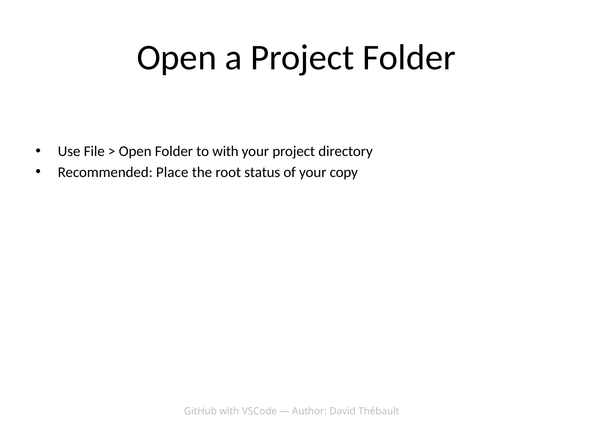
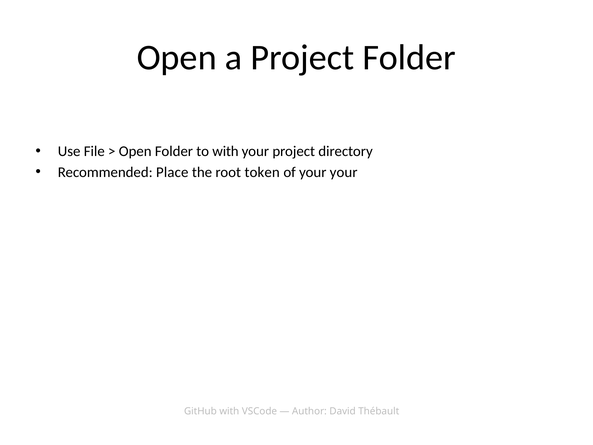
status: status -> token
your copy: copy -> your
